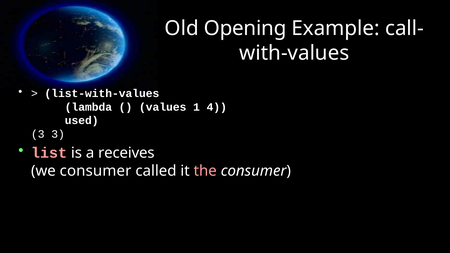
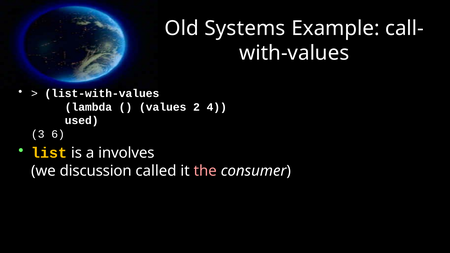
Opening: Opening -> Systems
1: 1 -> 2
3 3: 3 -> 6
list colour: pink -> yellow
receives: receives -> involves
we consumer: consumer -> discussion
